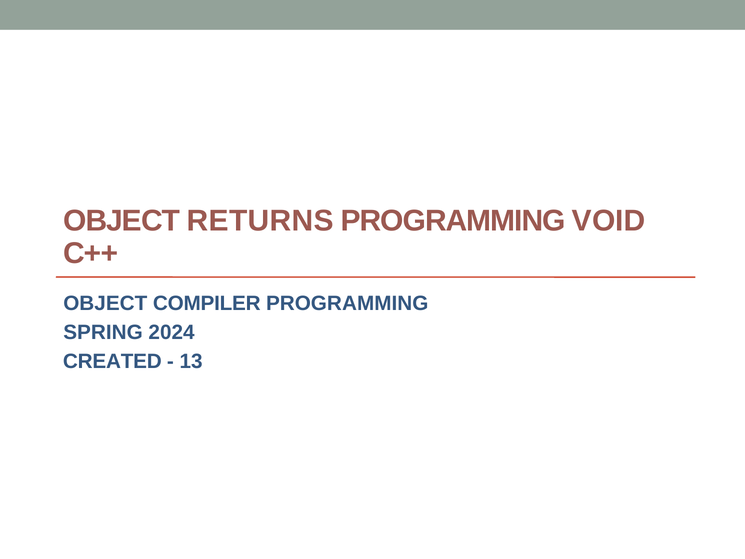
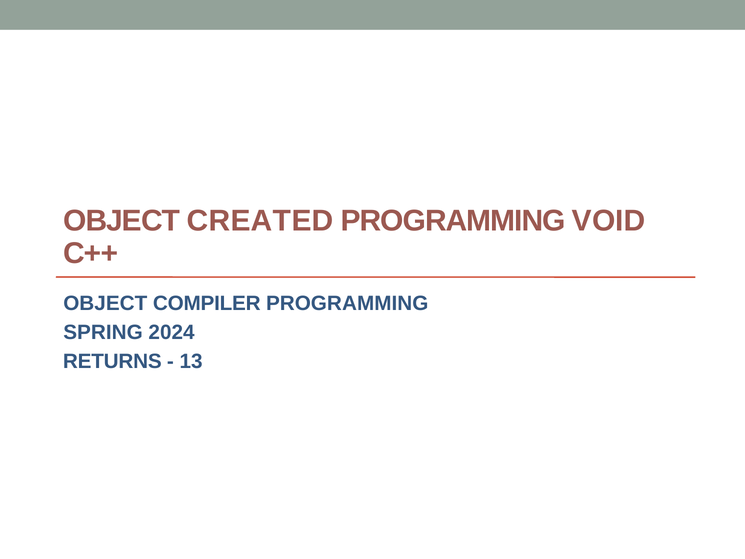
RETURNS: RETURNS -> CREATED
CREATED: CREATED -> RETURNS
